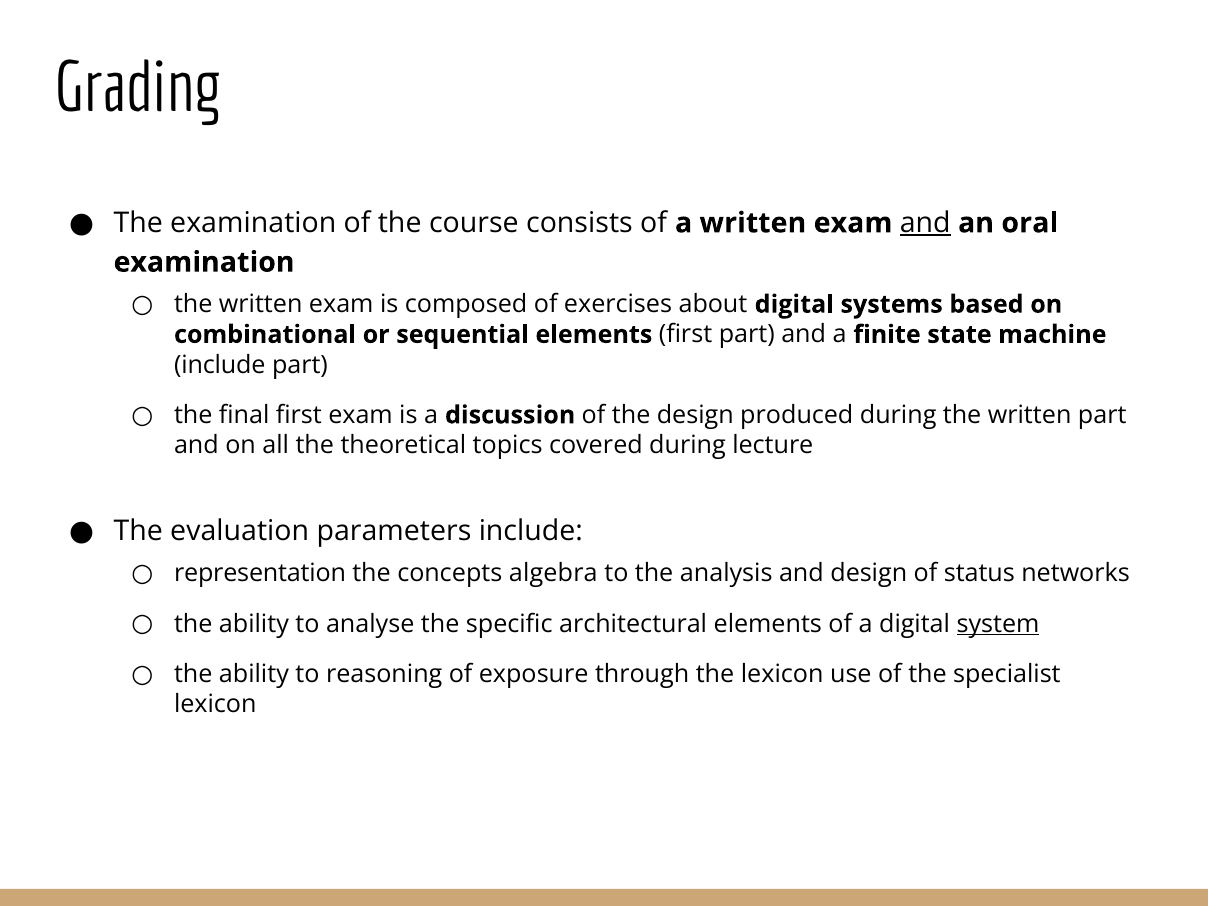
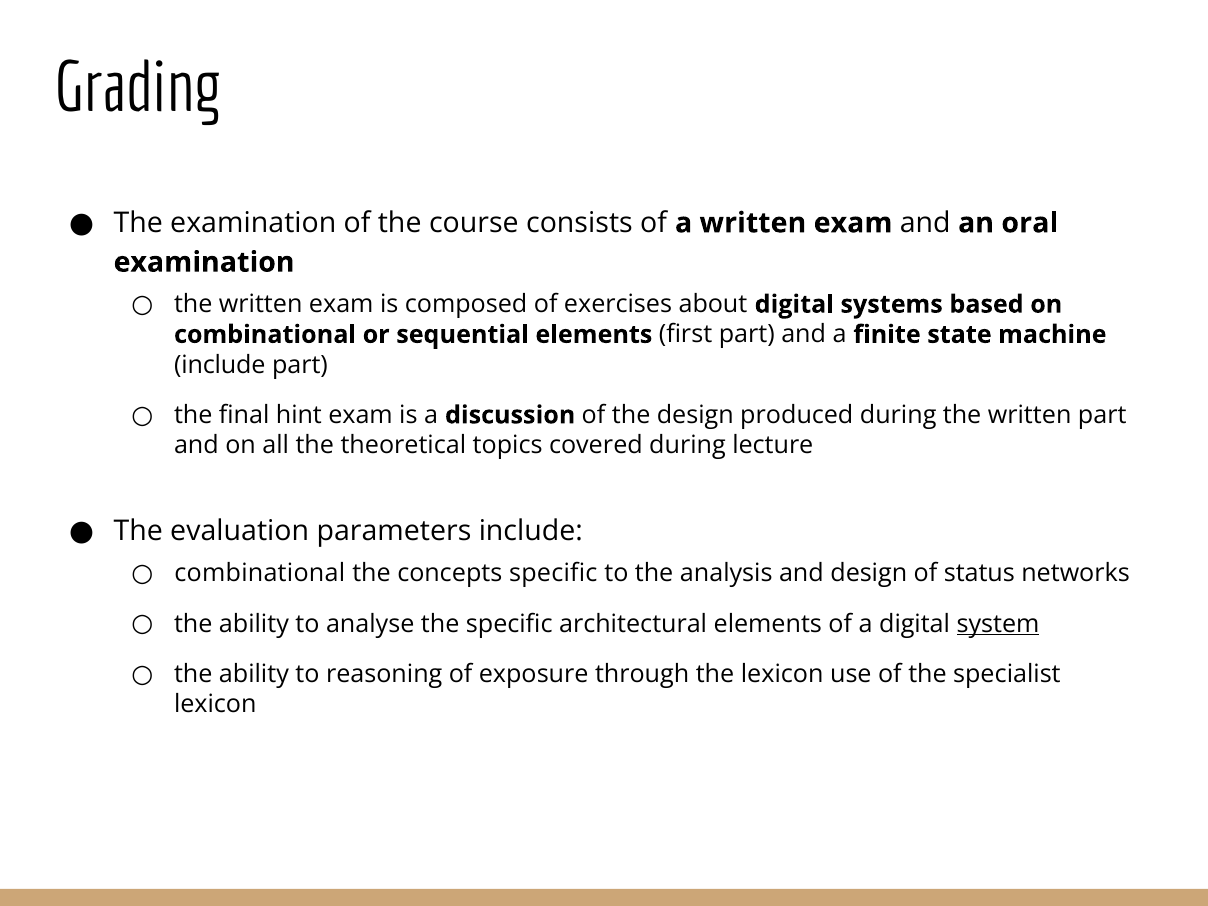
and at (925, 223) underline: present -> none
final first: first -> hint
representation at (260, 573): representation -> combinational
concepts algebra: algebra -> specific
